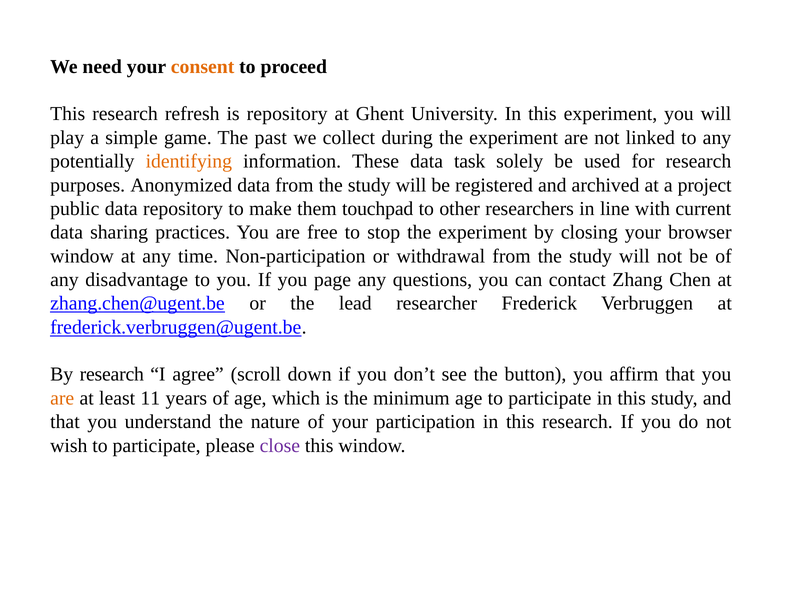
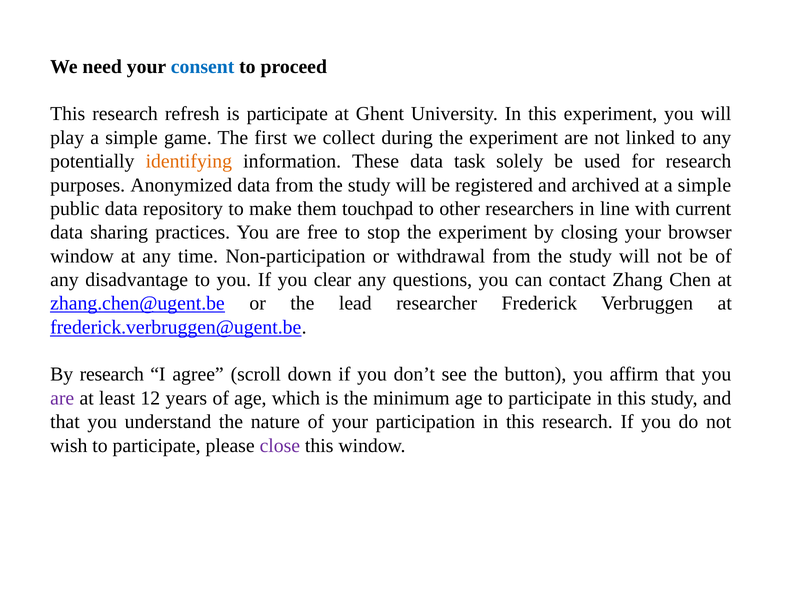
consent colour: orange -> blue
is repository: repository -> participate
past: past -> first
at a project: project -> simple
page: page -> clear
are at (62, 398) colour: orange -> purple
11: 11 -> 12
